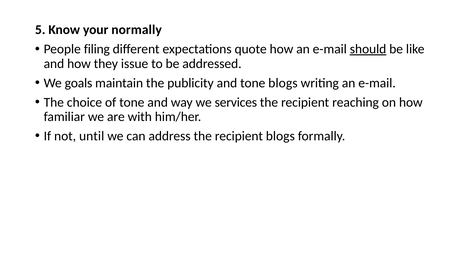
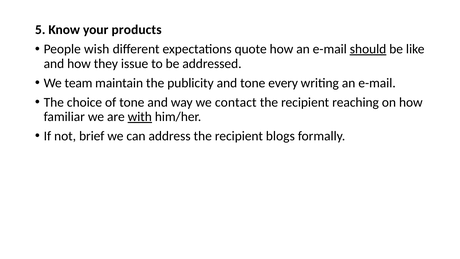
normally: normally -> products
filing: filing -> wish
goals: goals -> team
tone blogs: blogs -> every
services: services -> contact
with underline: none -> present
until: until -> brief
